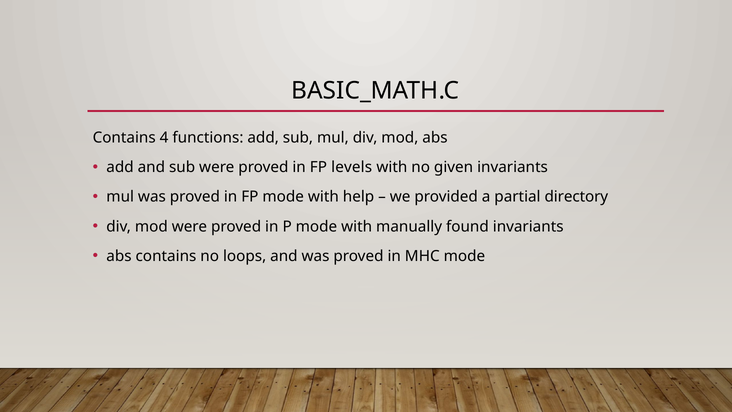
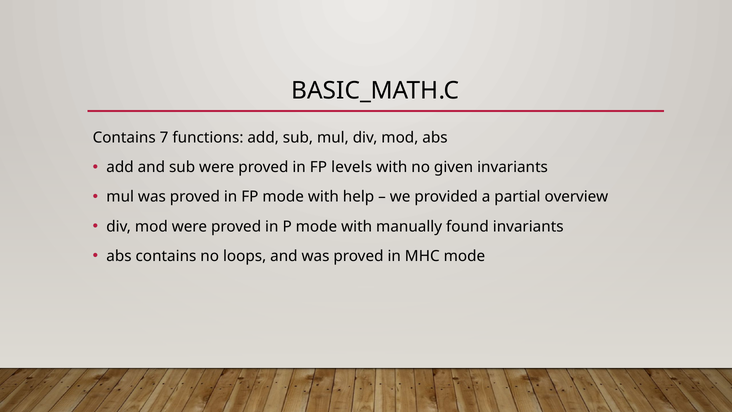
4: 4 -> 7
directory: directory -> overview
